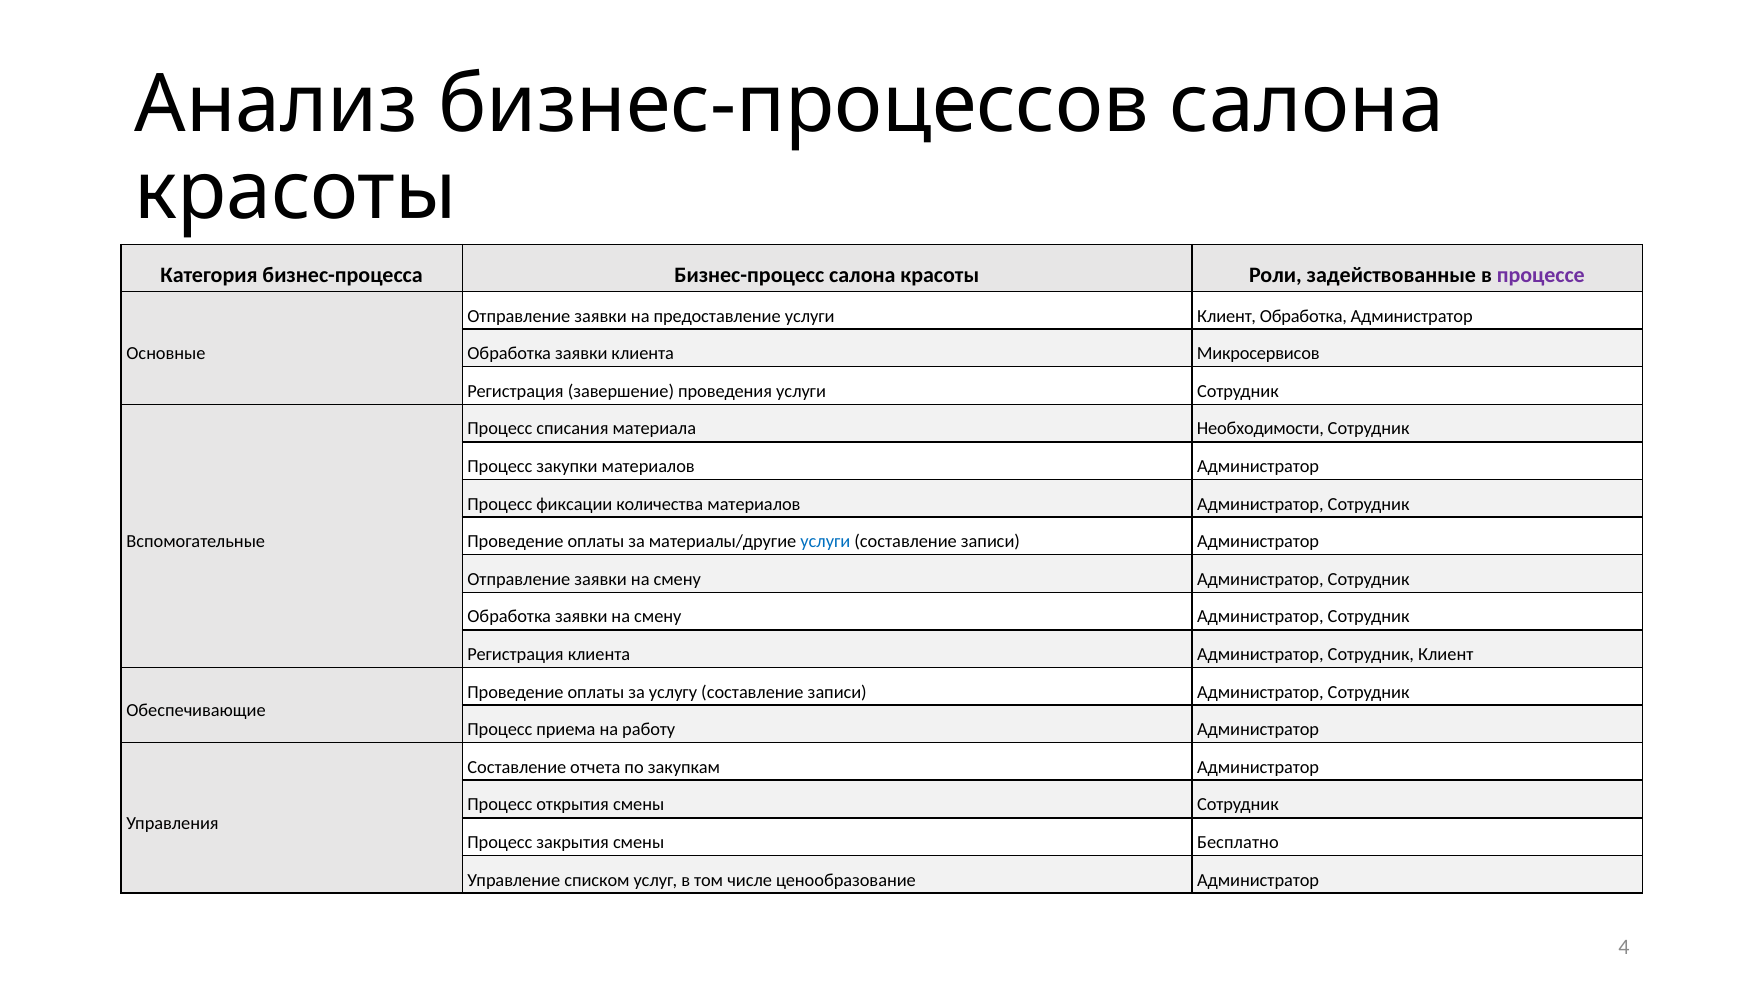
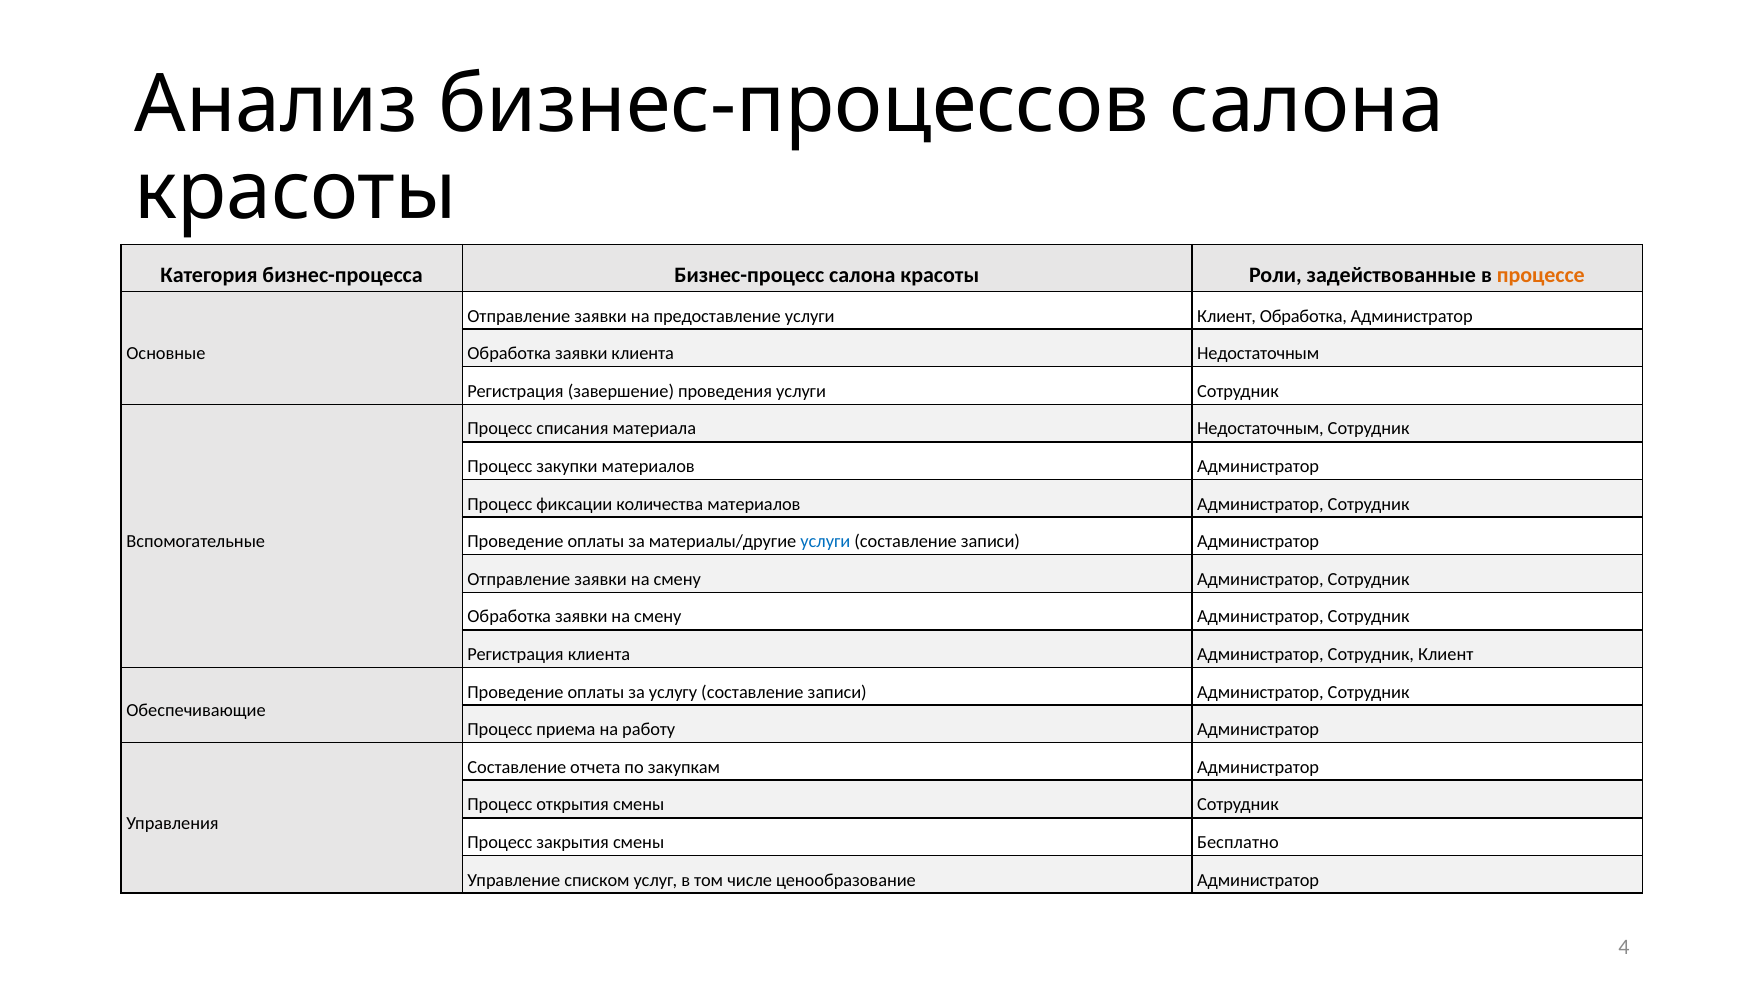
процессе colour: purple -> orange
клиента Микросервисов: Микросервисов -> Недостаточным
материала Необходимости: Необходимости -> Недостаточным
